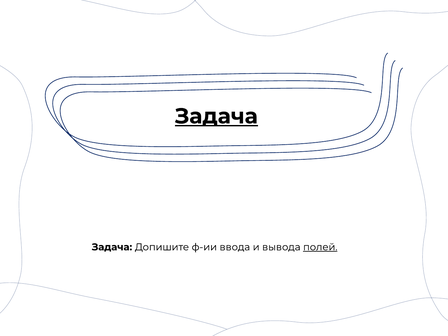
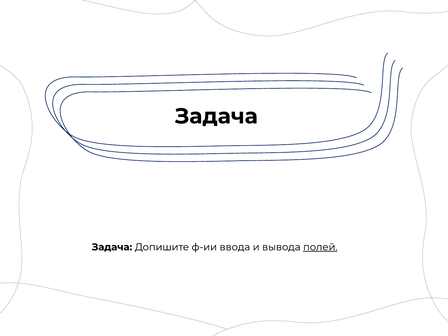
Задача at (216, 116) underline: present -> none
